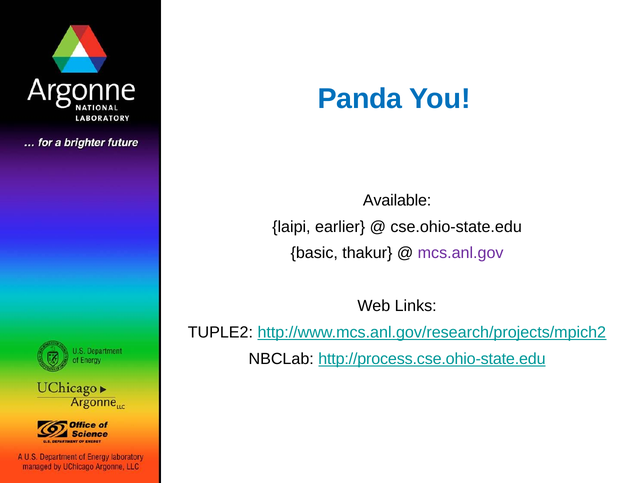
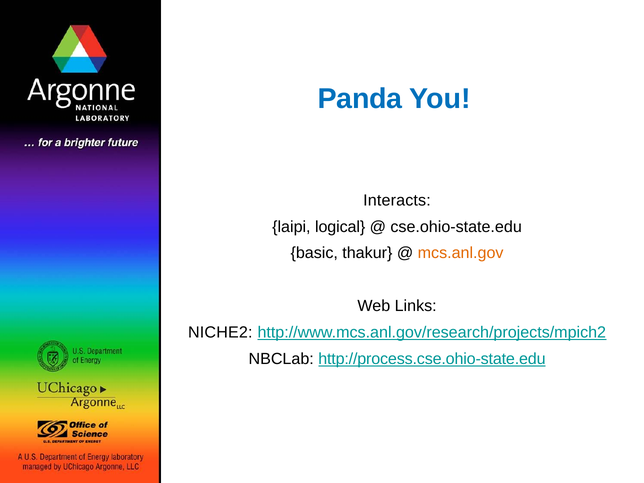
Available: Available -> Interacts
earlier: earlier -> logical
mcs.anl.gov colour: purple -> orange
TUPLE2: TUPLE2 -> NICHE2
